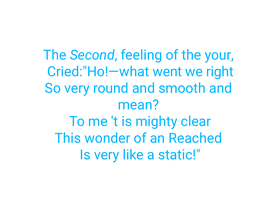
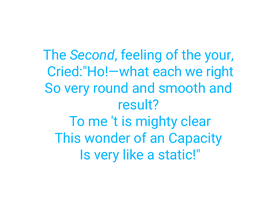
went: went -> each
mean: mean -> result
Reached: Reached -> Capacity
